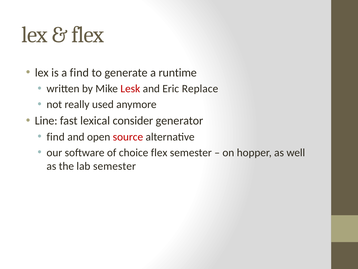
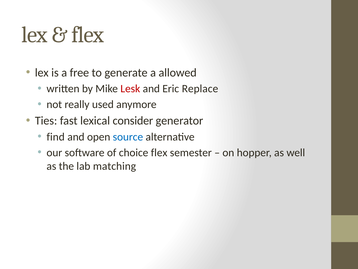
a find: find -> free
runtime: runtime -> allowed
Line: Line -> Ties
source colour: red -> blue
lab semester: semester -> matching
